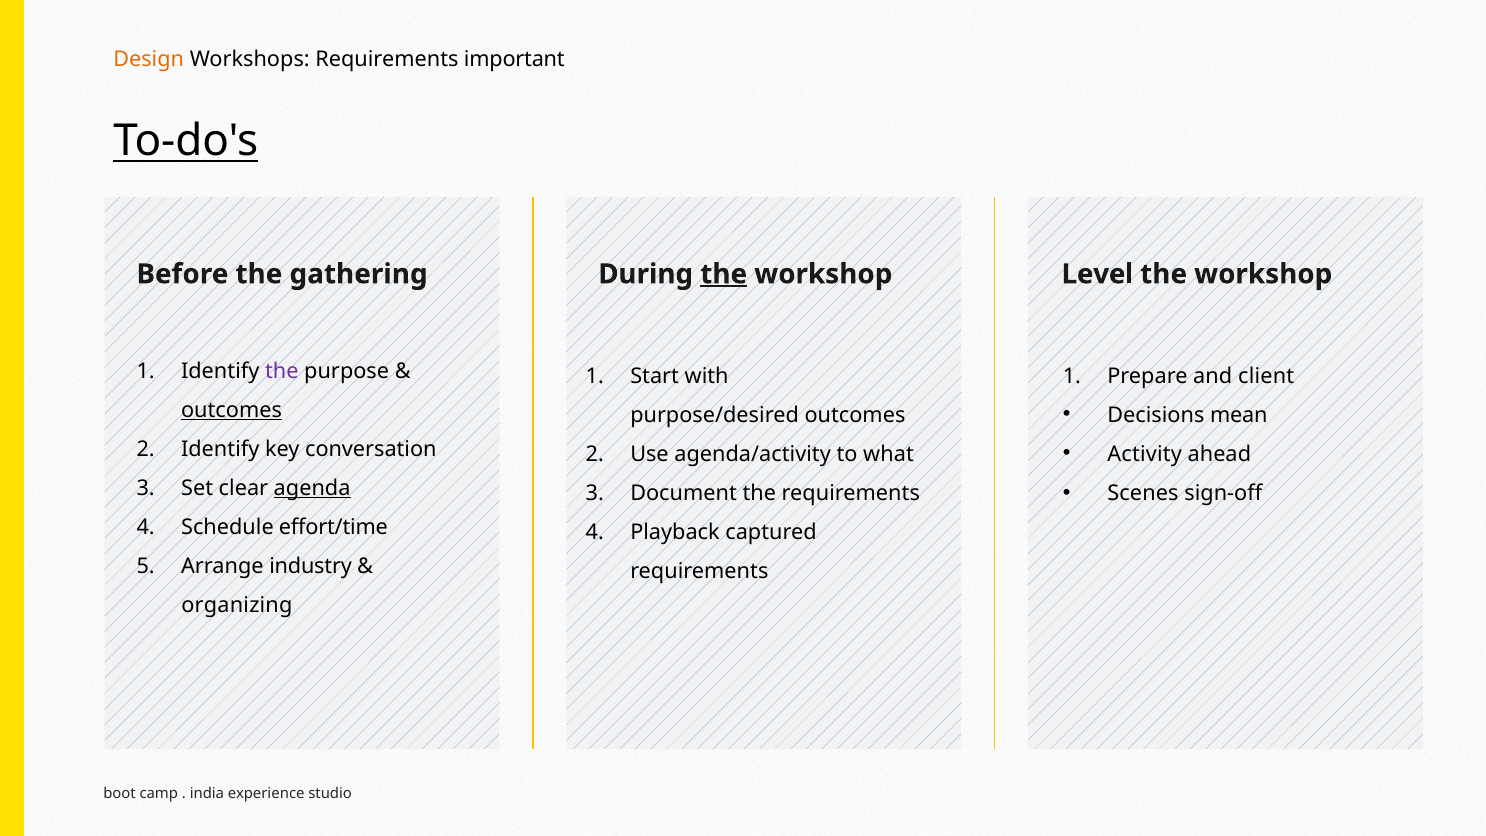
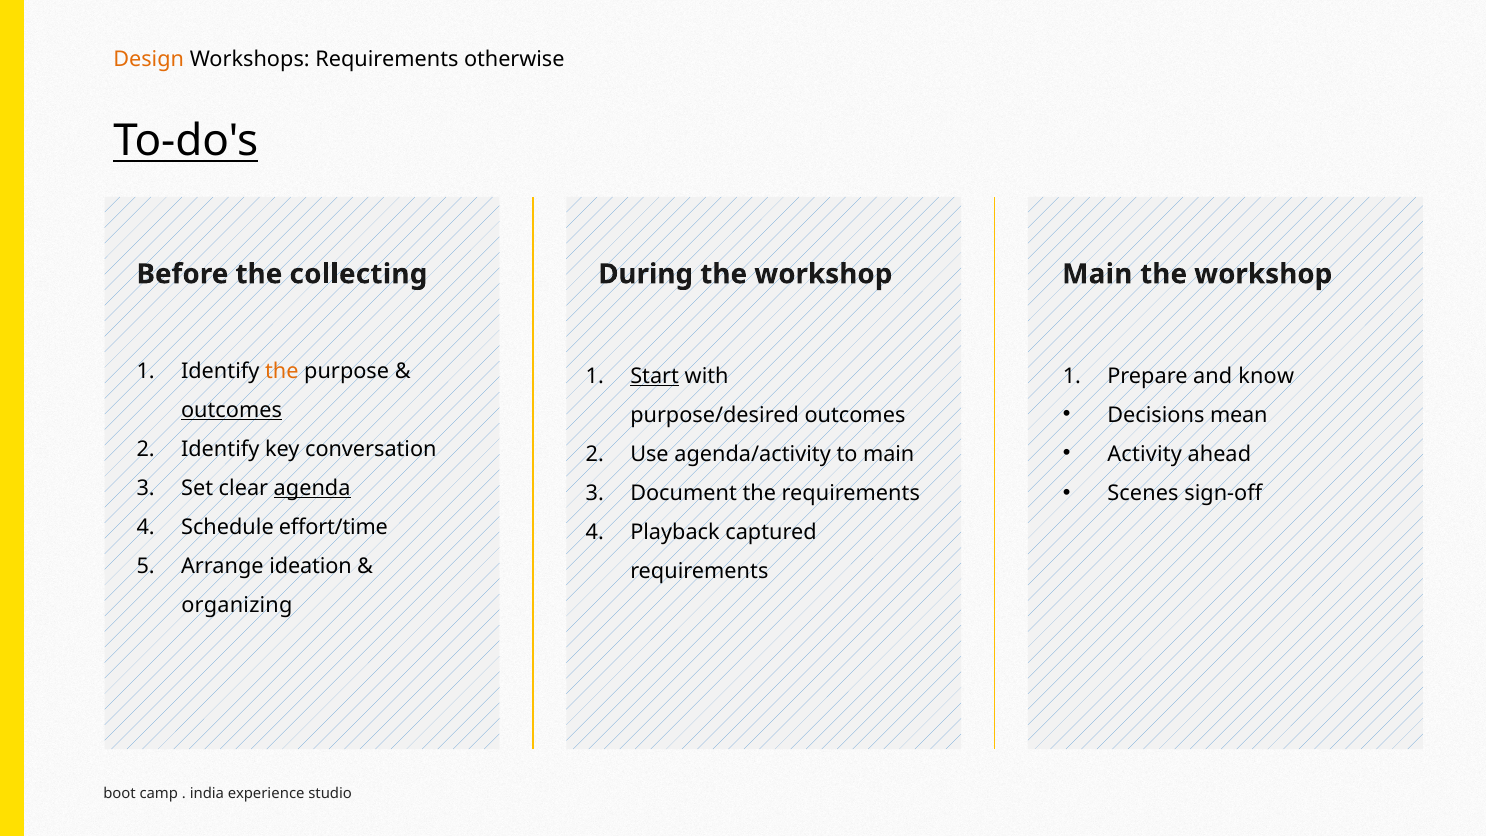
important: important -> otherwise
gathering: gathering -> collecting
the at (724, 274) underline: present -> none
workshop Level: Level -> Main
the at (282, 371) colour: purple -> orange
Start underline: none -> present
client: client -> know
to what: what -> main
industry: industry -> ideation
